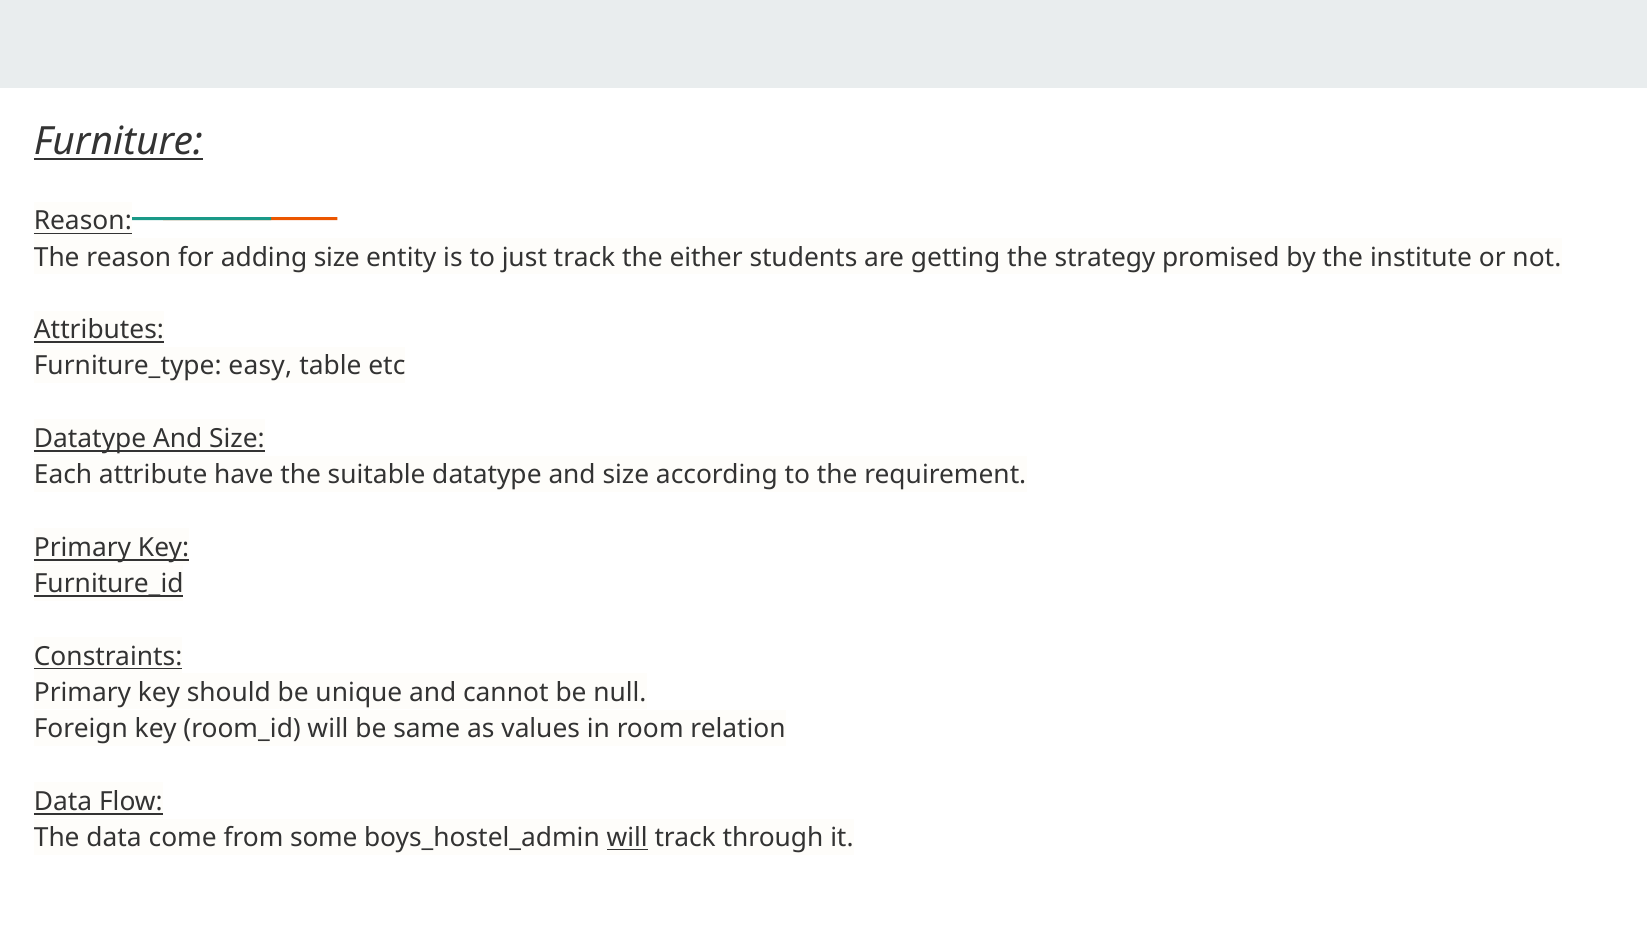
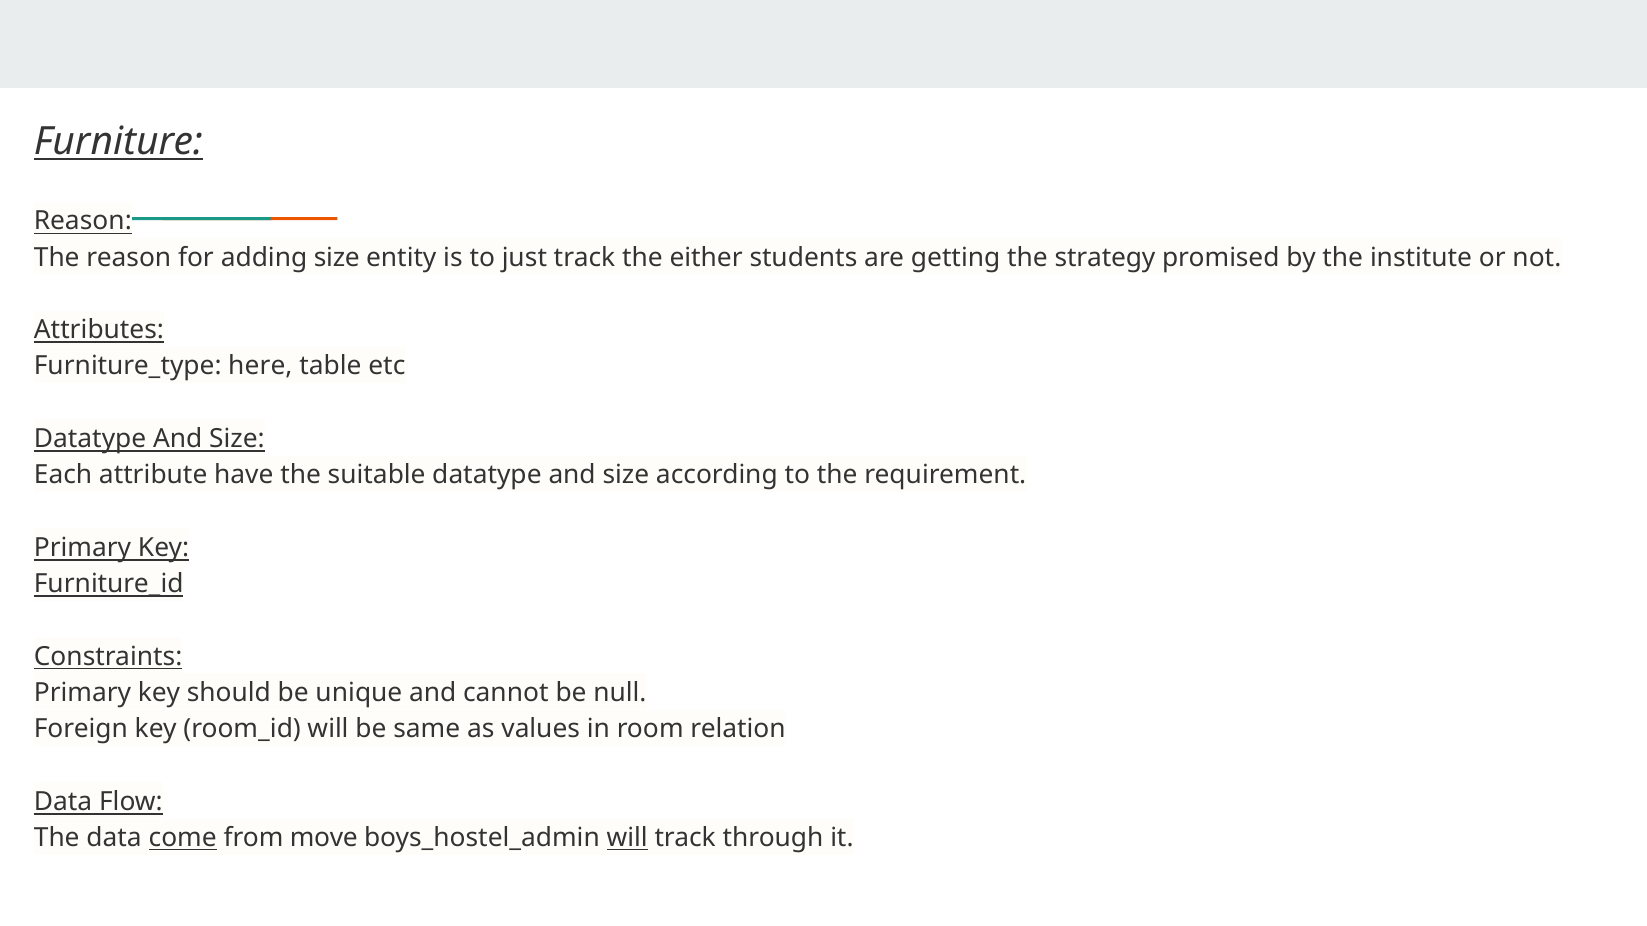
easy: easy -> here
come underline: none -> present
some: some -> move
